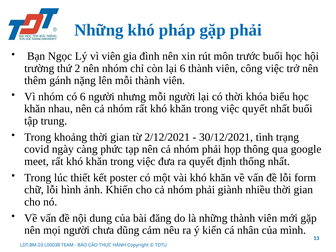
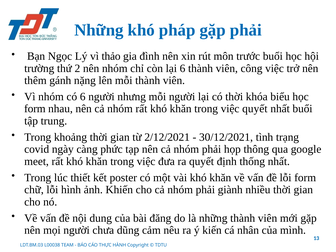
vì viên: viên -> thảo
khăn at (35, 109): khăn -> form
